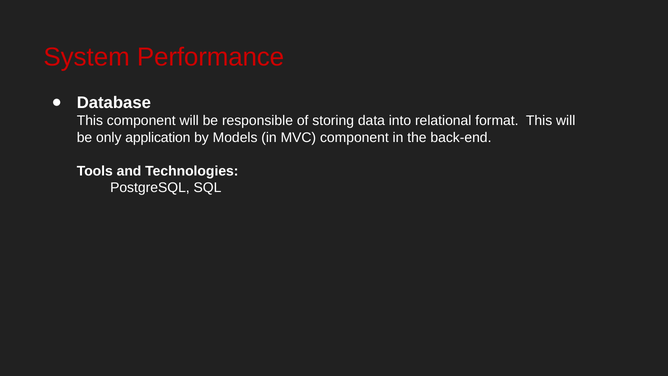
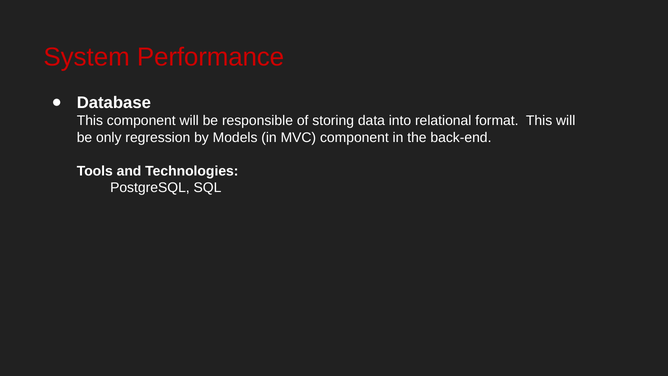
application: application -> regression
